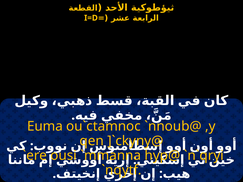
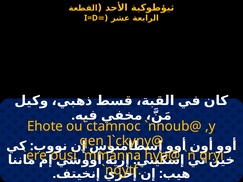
Euma: Euma -> Ehote
